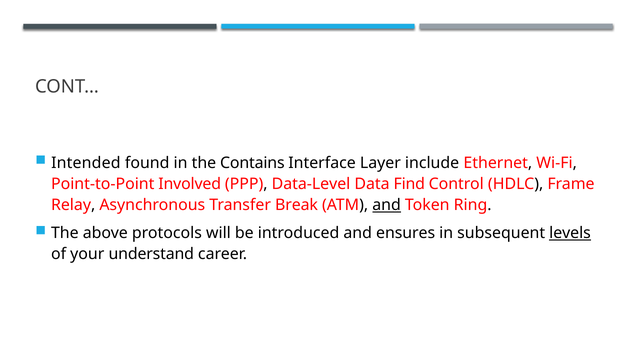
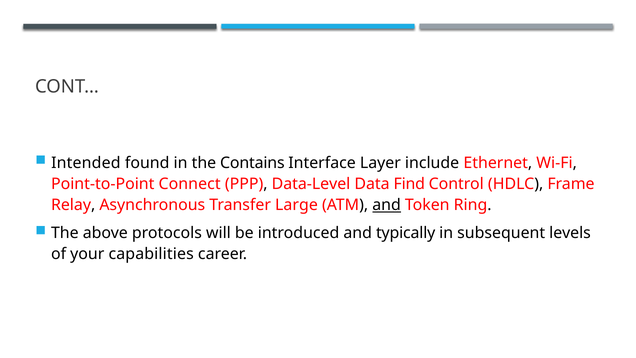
Involved: Involved -> Connect
Break: Break -> Large
ensures: ensures -> typically
levels underline: present -> none
understand: understand -> capabilities
